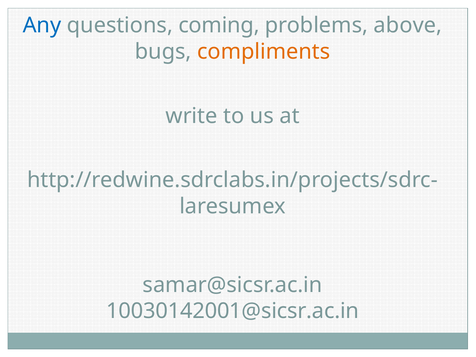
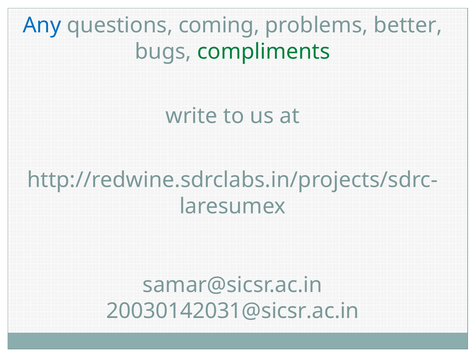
above: above -> better
compliments colour: orange -> green
10030142001@sicsr.ac.in: 10030142001@sicsr.ac.in -> 20030142031@sicsr.ac.in
